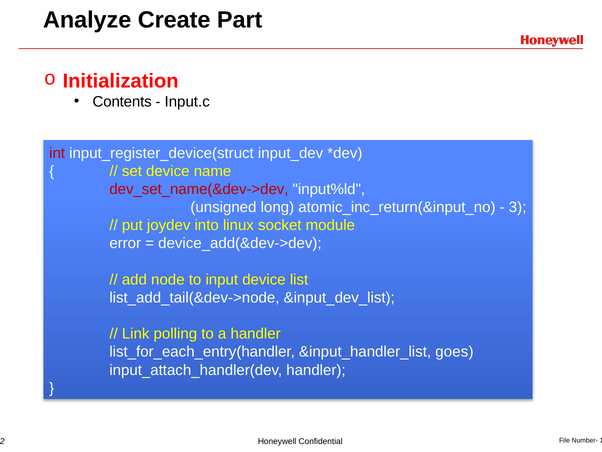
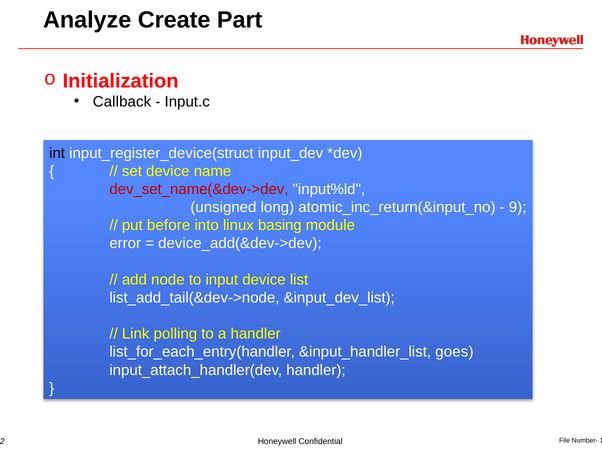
Contents: Contents -> Callback
int colour: red -> black
3: 3 -> 9
joydev: joydev -> before
socket: socket -> basing
